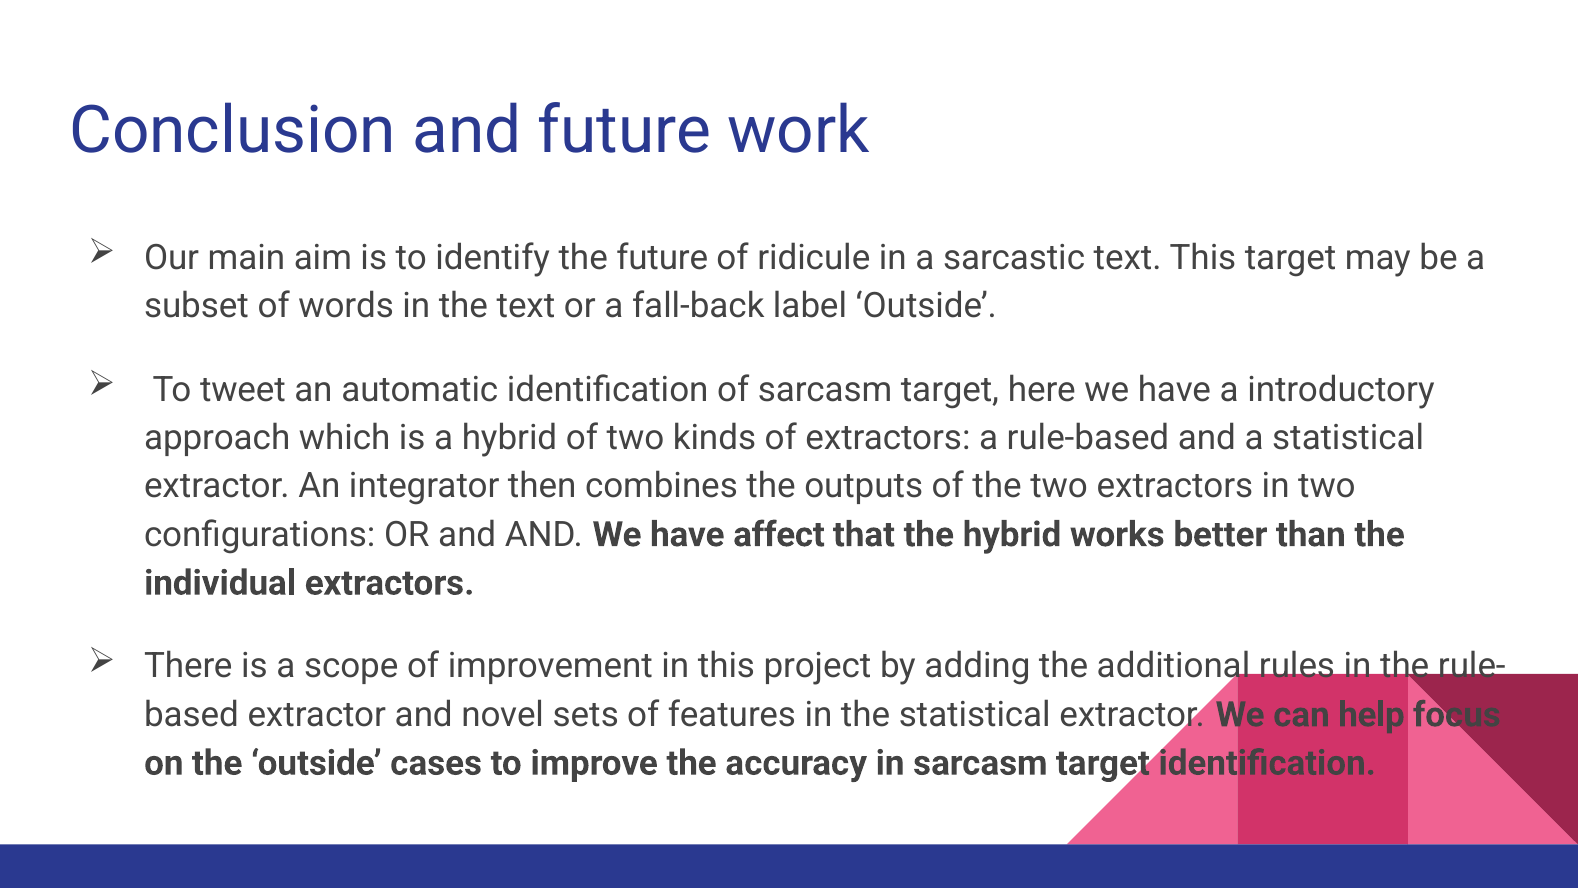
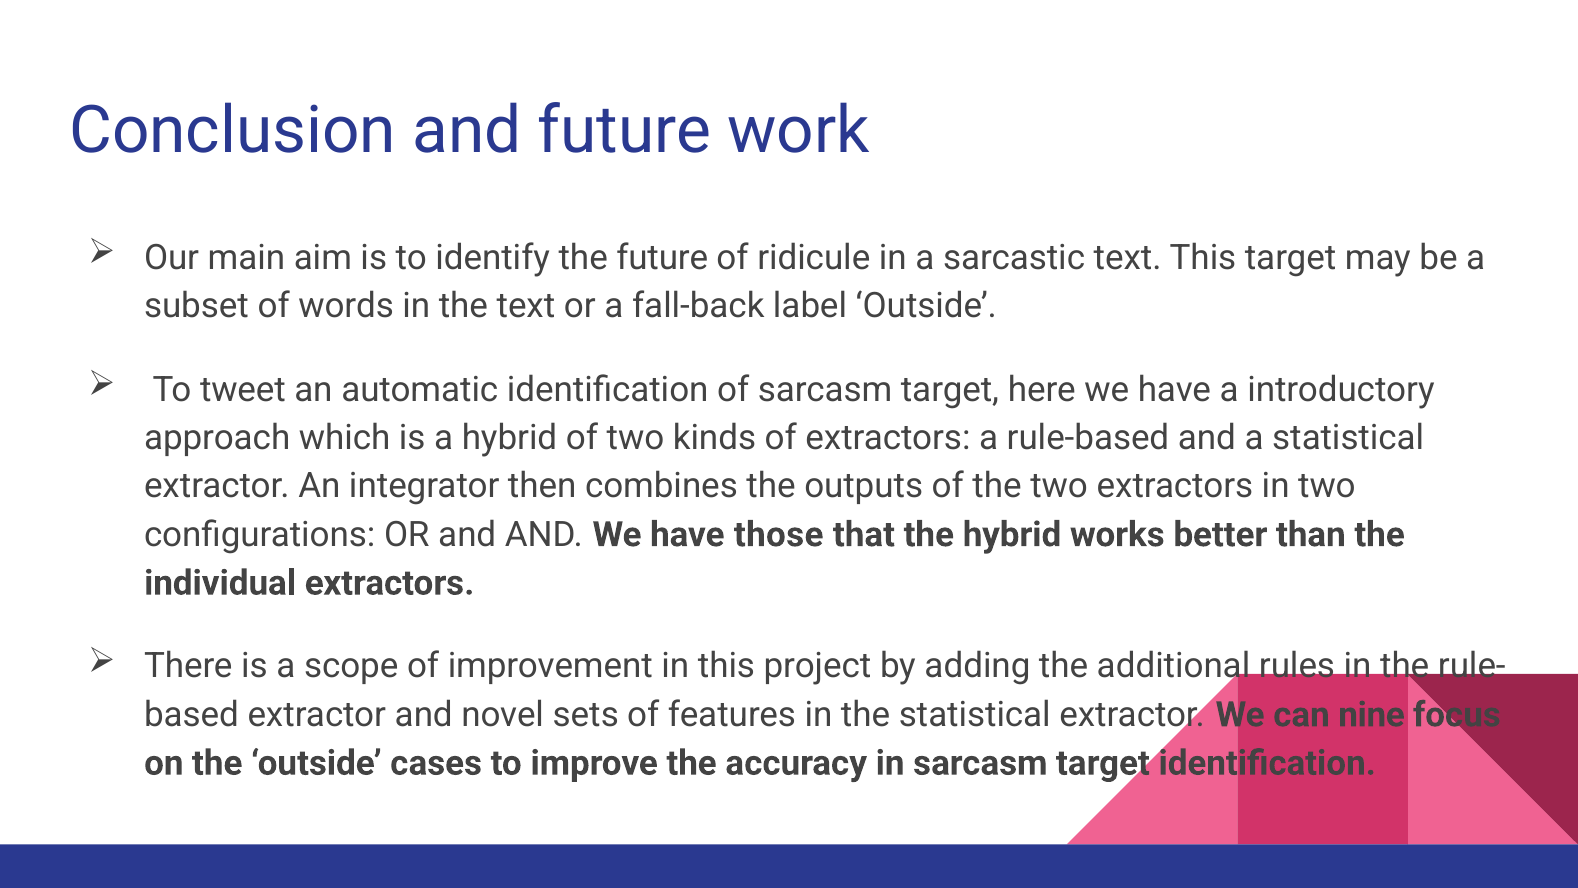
affect: affect -> those
help: help -> nine
